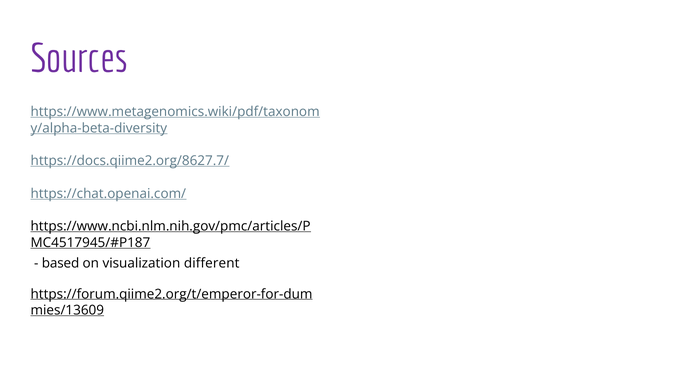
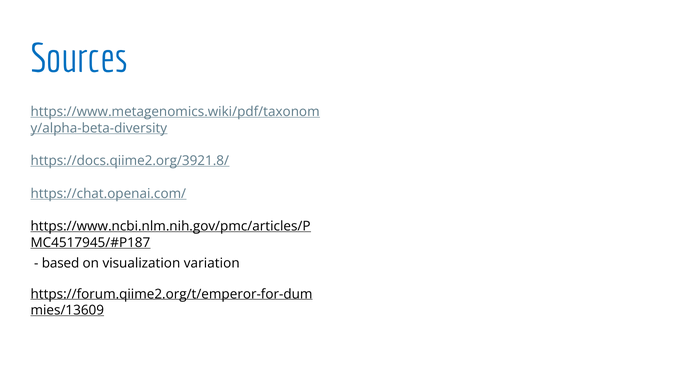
Sources colour: purple -> blue
https://docs.qiime2.org/8627.7/: https://docs.qiime2.org/8627.7/ -> https://docs.qiime2.org/3921.8/
different: different -> variation
